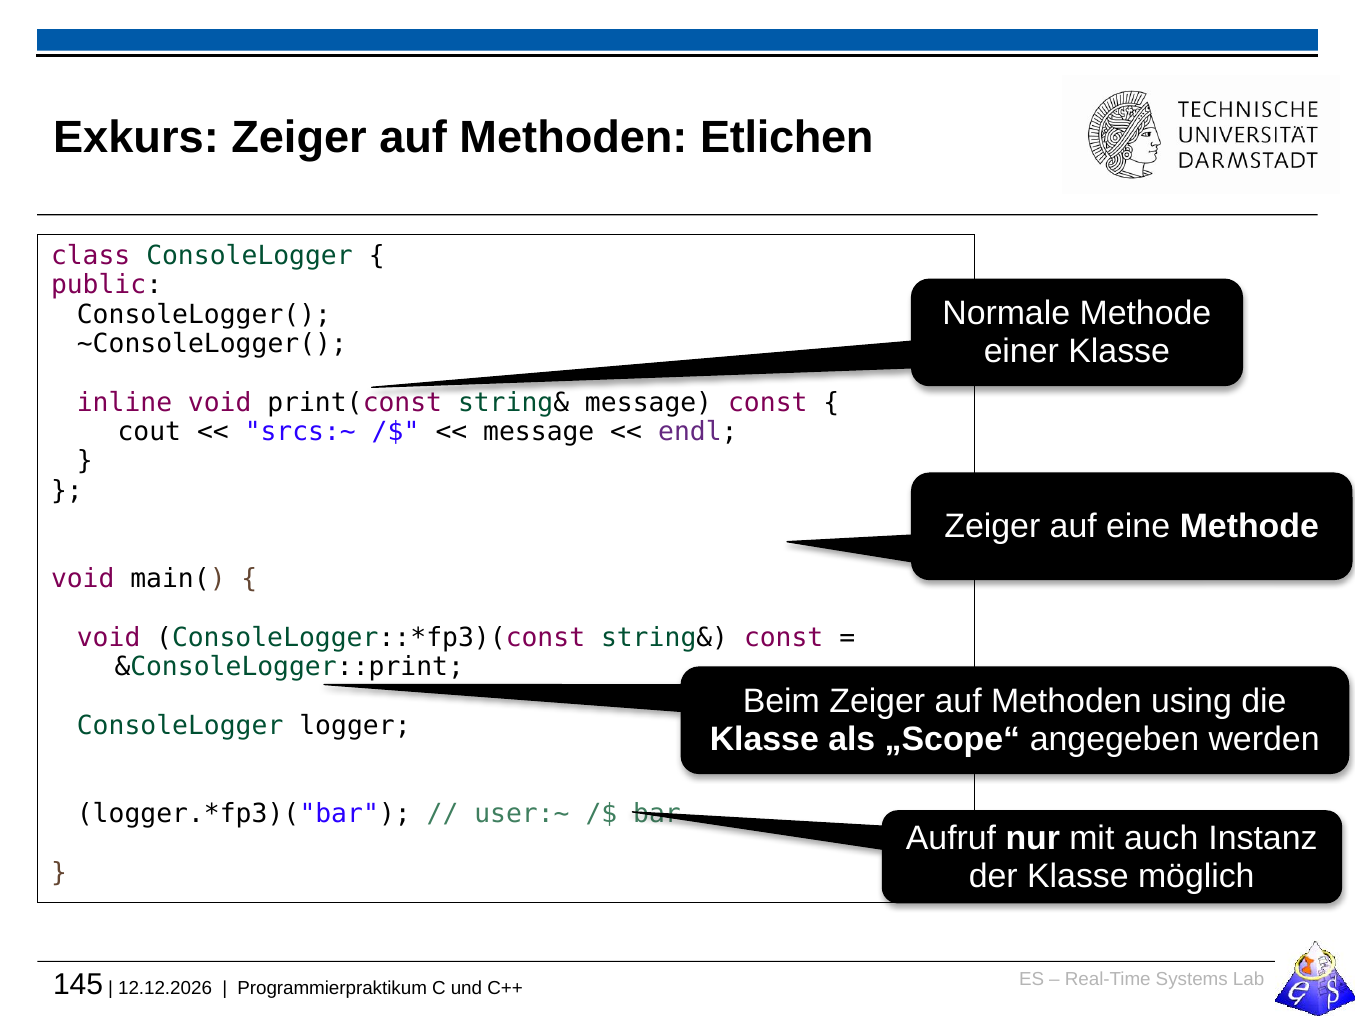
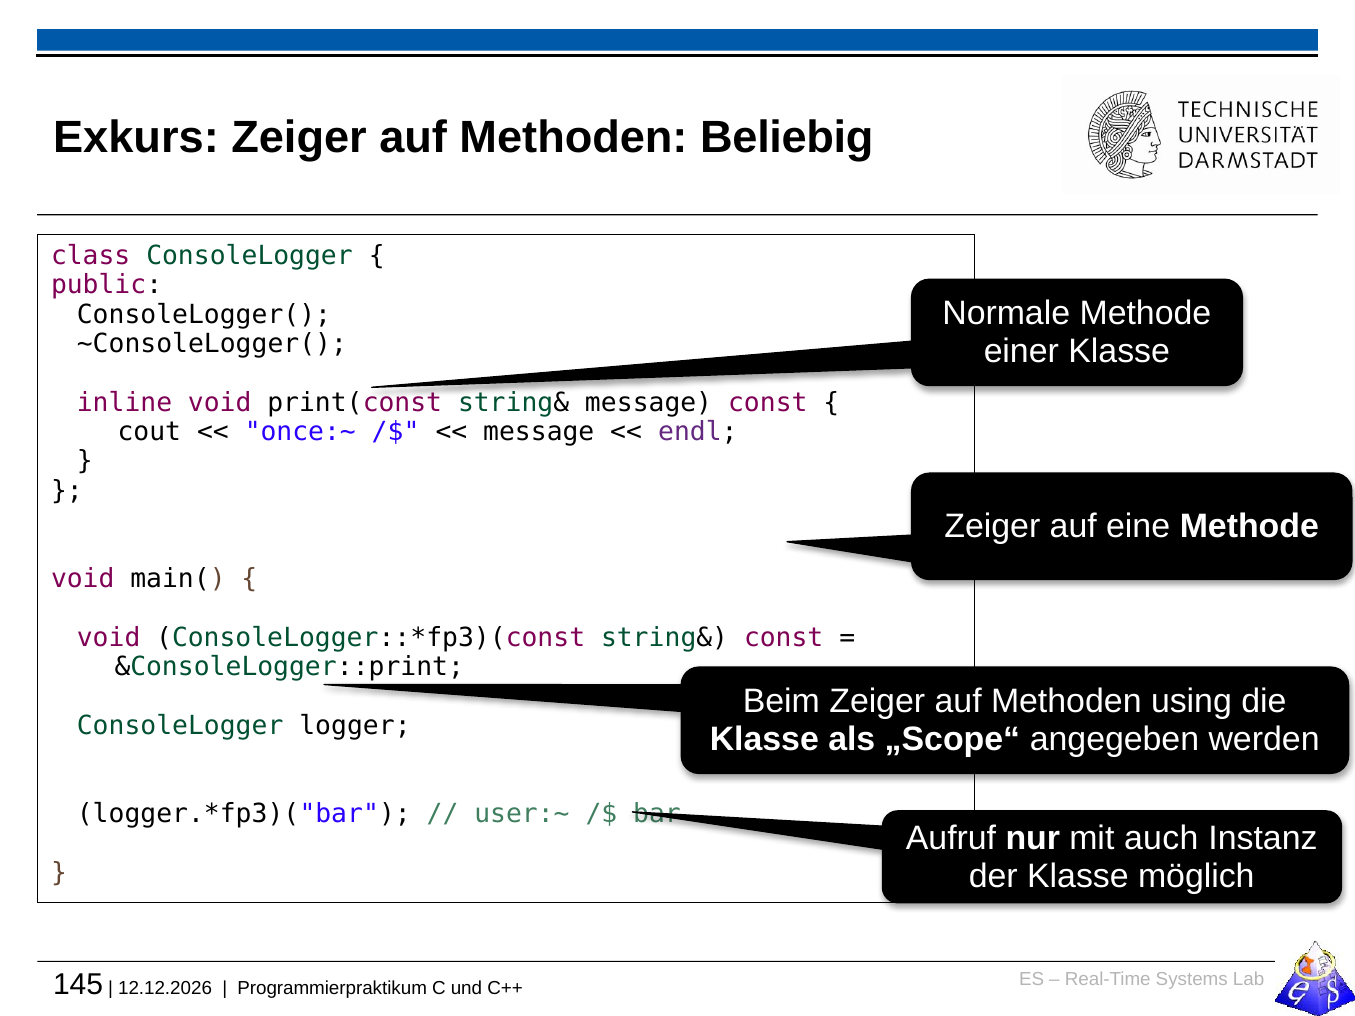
Etlichen: Etlichen -> Beliebig
srcs:~: srcs:~ -> once:~
